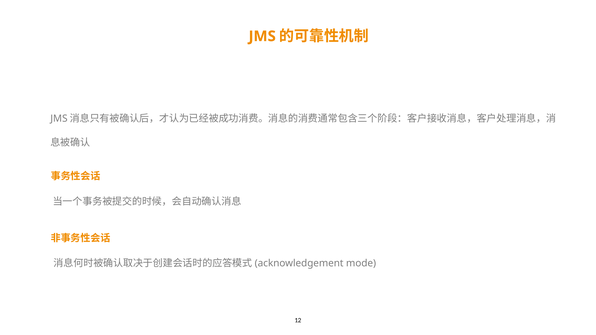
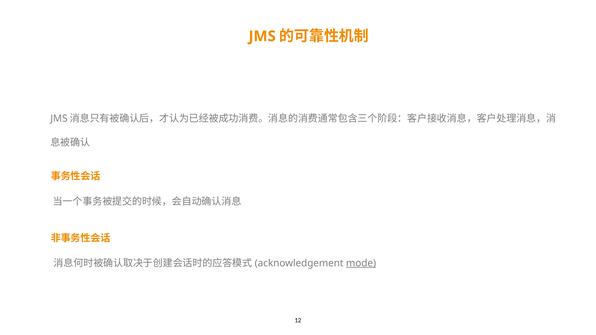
mode underline: none -> present
